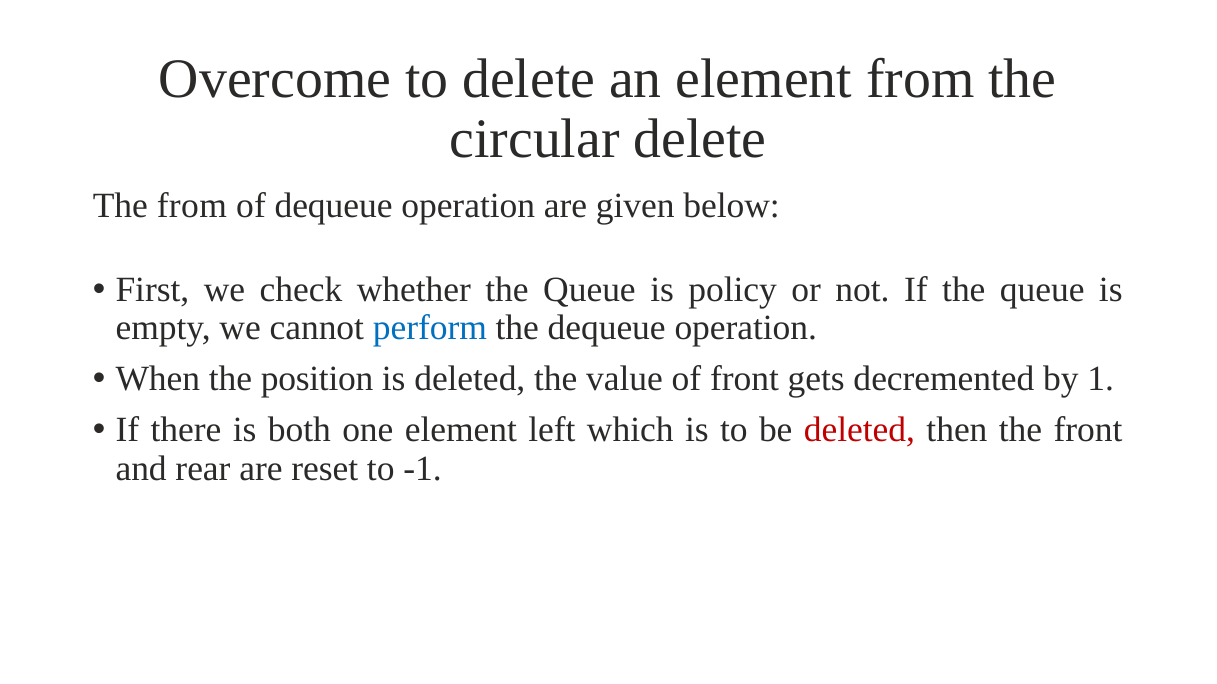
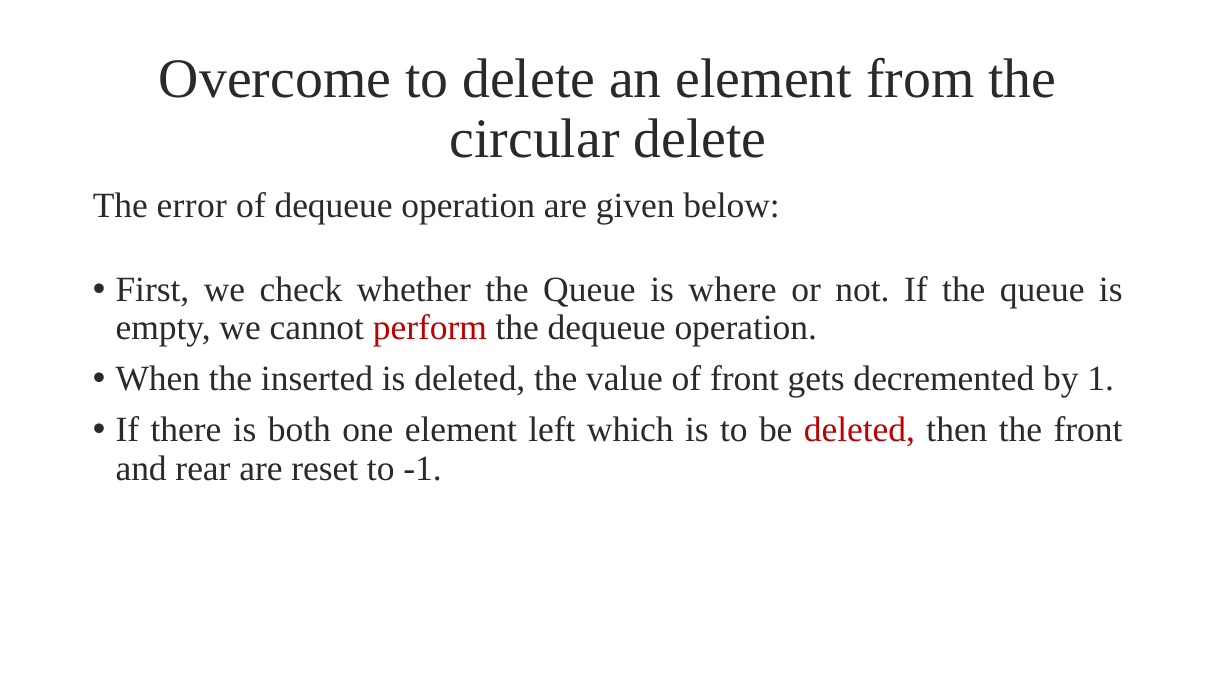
The from: from -> error
policy: policy -> where
perform colour: blue -> red
position: position -> inserted
